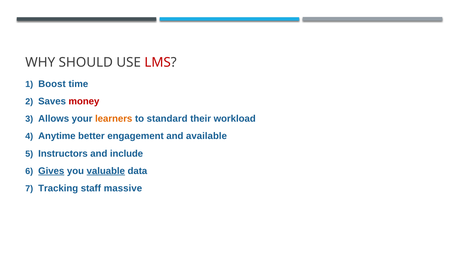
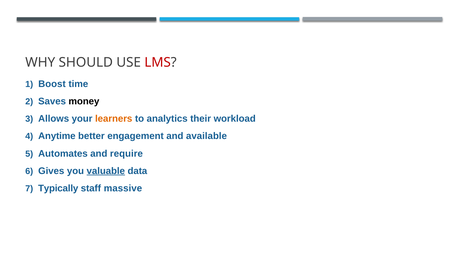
money colour: red -> black
standard: standard -> analytics
Instructors: Instructors -> Automates
include: include -> require
Gives underline: present -> none
Tracking: Tracking -> Typically
